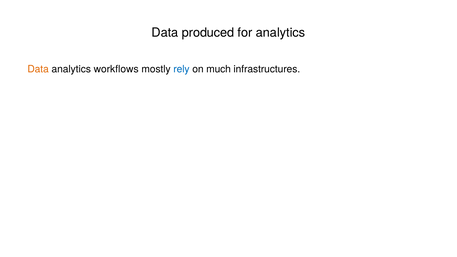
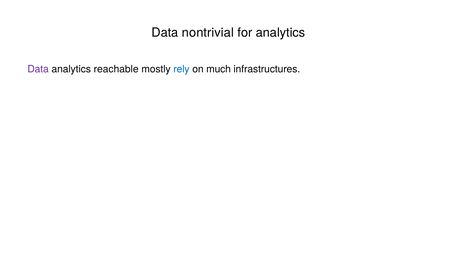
produced: produced -> nontrivial
Data at (38, 69) colour: orange -> purple
workflows: workflows -> reachable
